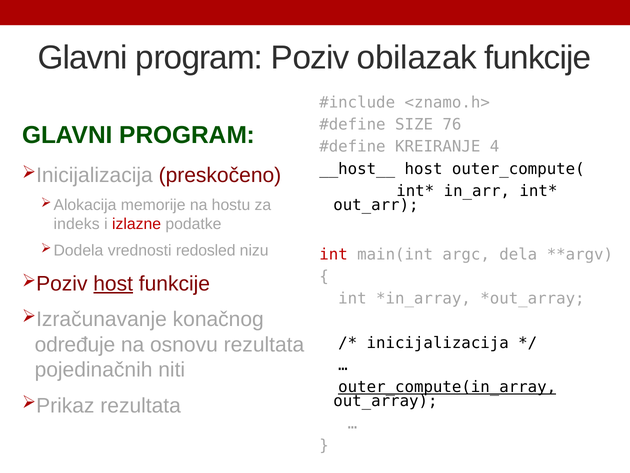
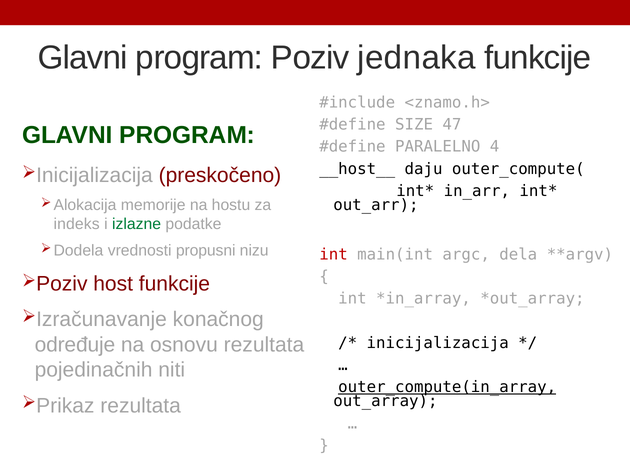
obilazak: obilazak -> jednaka
76: 76 -> 47
KREIRANJE: KREIRANJE -> PARALELNO
__host__ host: host -> daju
izlazne colour: red -> green
redosled: redosled -> propusni
host at (113, 283) underline: present -> none
